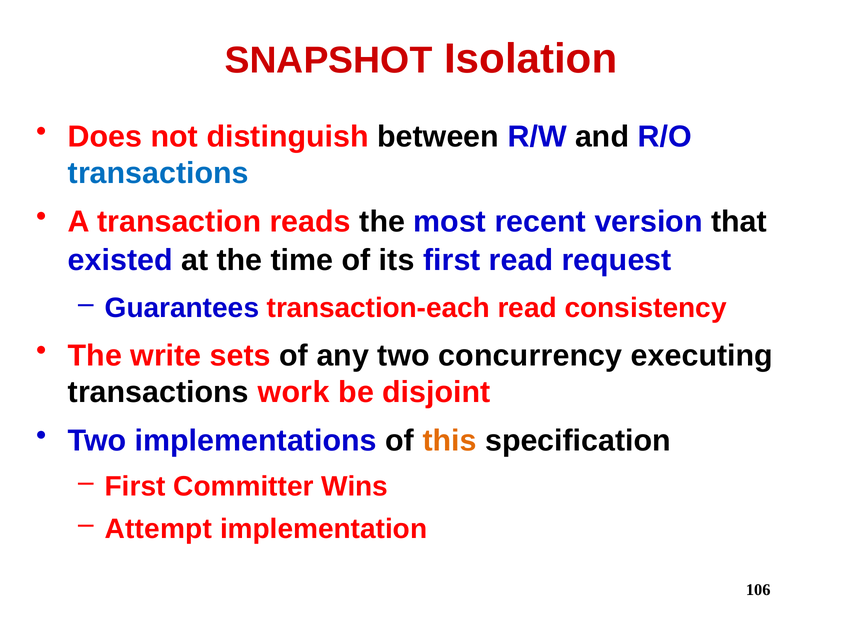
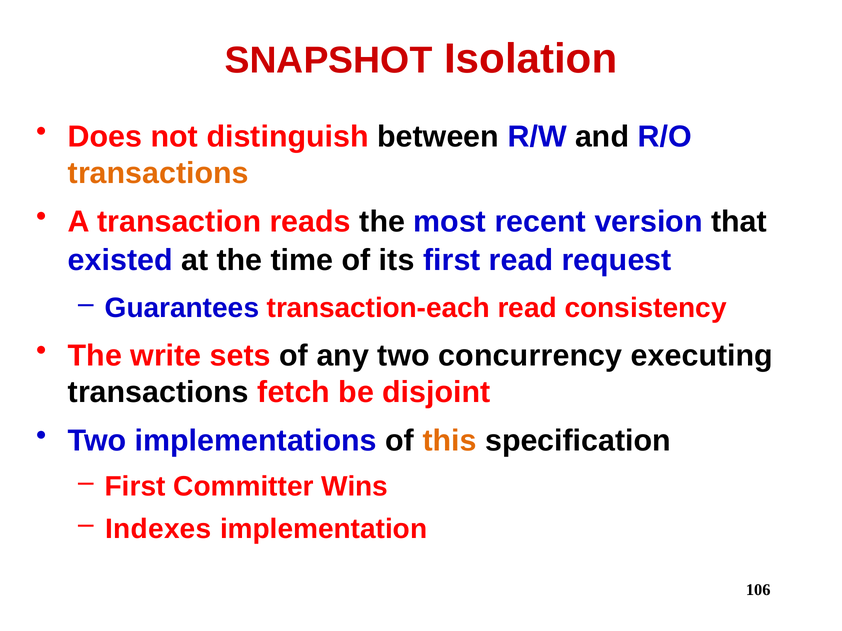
transactions at (158, 173) colour: blue -> orange
work: work -> fetch
Attempt: Attempt -> Indexes
